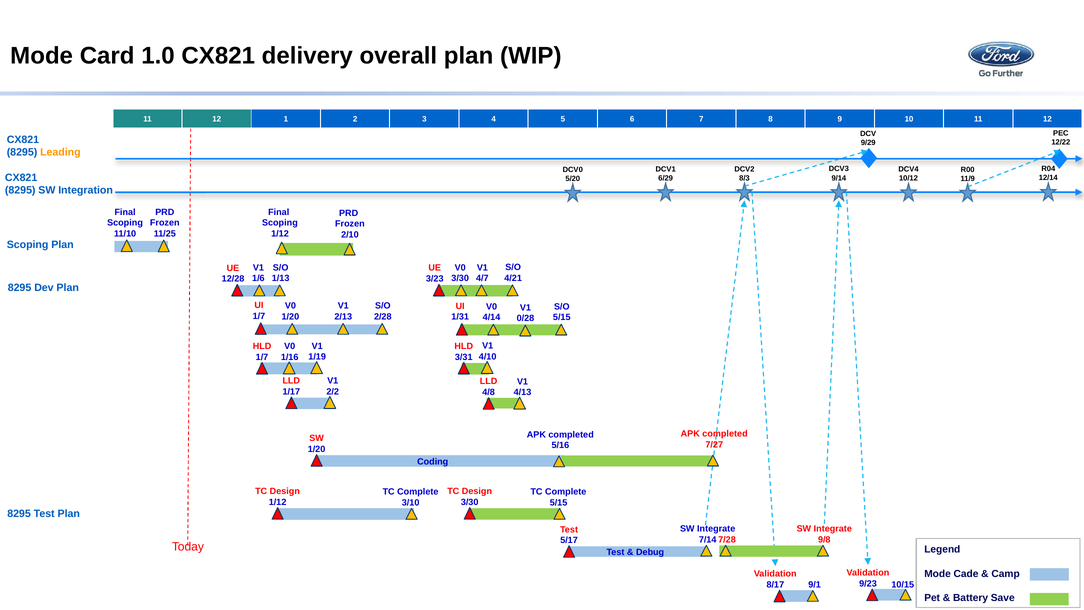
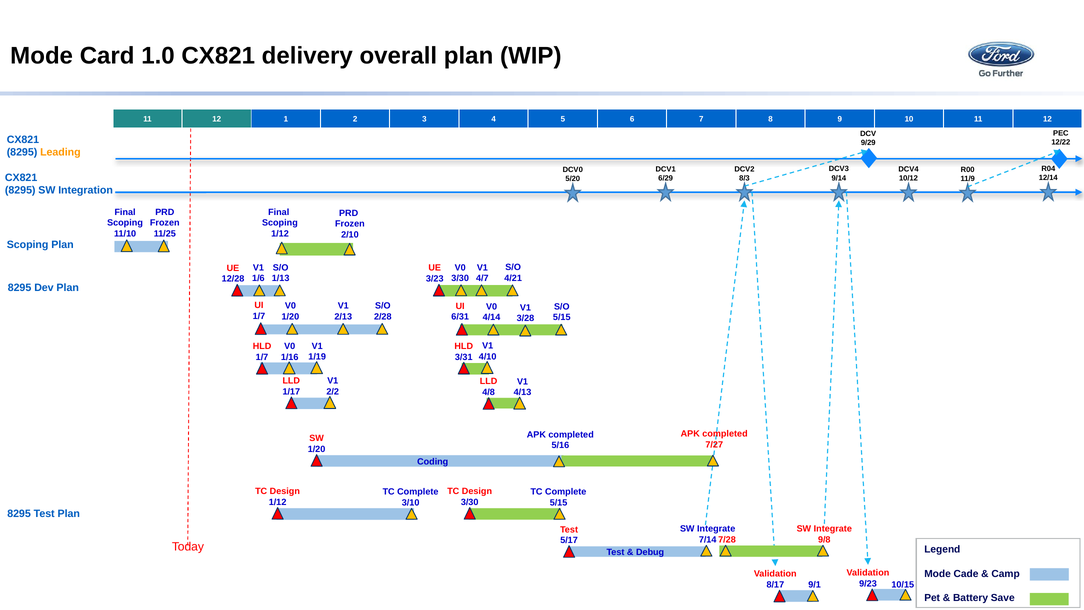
1/31: 1/31 -> 6/31
0/28: 0/28 -> 3/28
